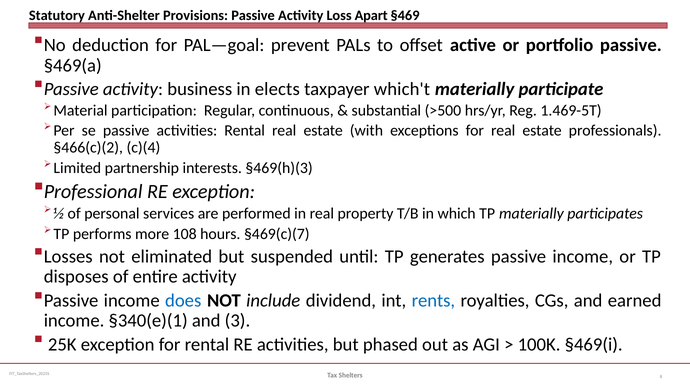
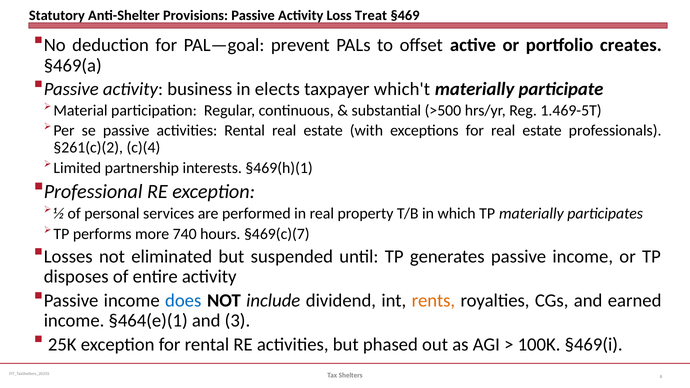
Apart: Apart -> Treat
portfolio passive: passive -> creates
§466(c)(2: §466(c)(2 -> §261(c)(2
§469(h)(3: §469(h)(3 -> §469(h)(1
108: 108 -> 740
rents colour: blue -> orange
§340(e)(1: §340(e)(1 -> §464(e)(1
